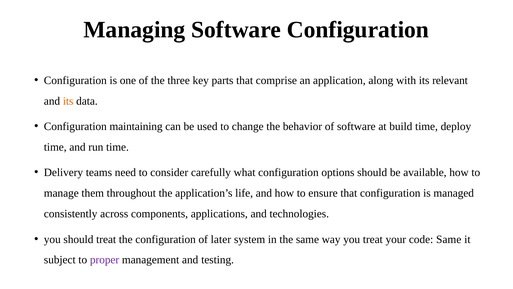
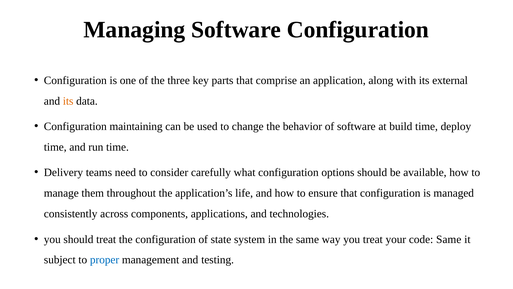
relevant: relevant -> external
later: later -> state
proper colour: purple -> blue
